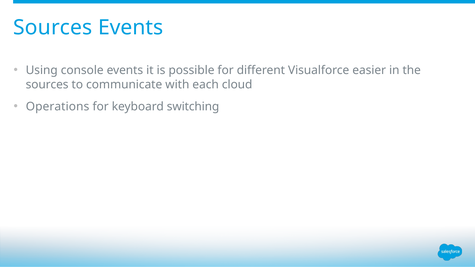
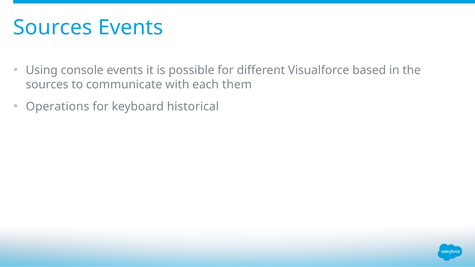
easier: easier -> based
cloud: cloud -> them
switching: switching -> historical
